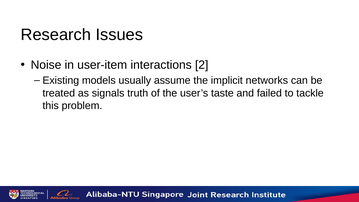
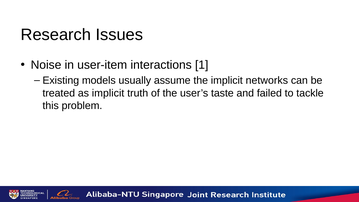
2: 2 -> 1
as signals: signals -> implicit
